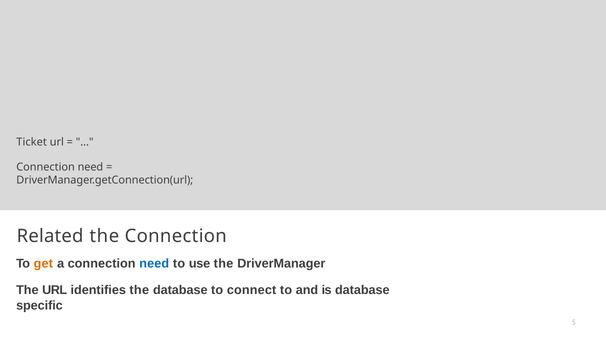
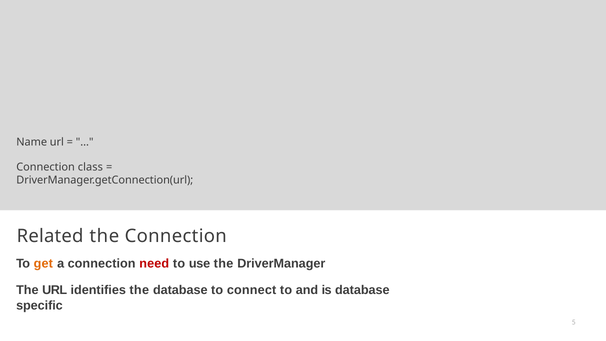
Ticket: Ticket -> Name
need at (90, 167): need -> class
need at (154, 264) colour: blue -> red
